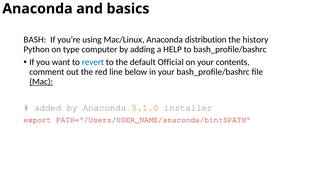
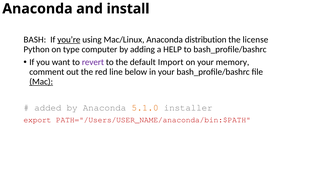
basics: basics -> install
you’re underline: none -> present
history: history -> license
revert colour: blue -> purple
Official: Official -> Import
contents: contents -> memory
